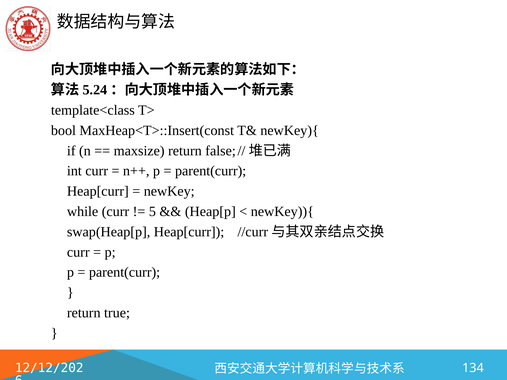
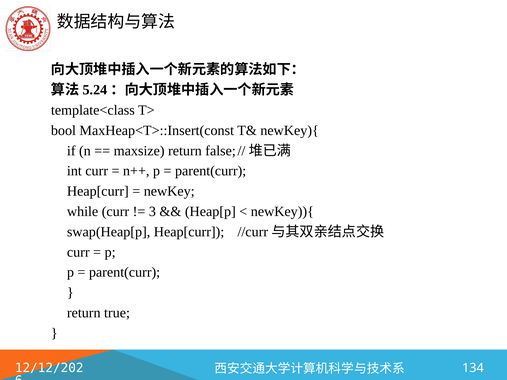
5: 5 -> 3
